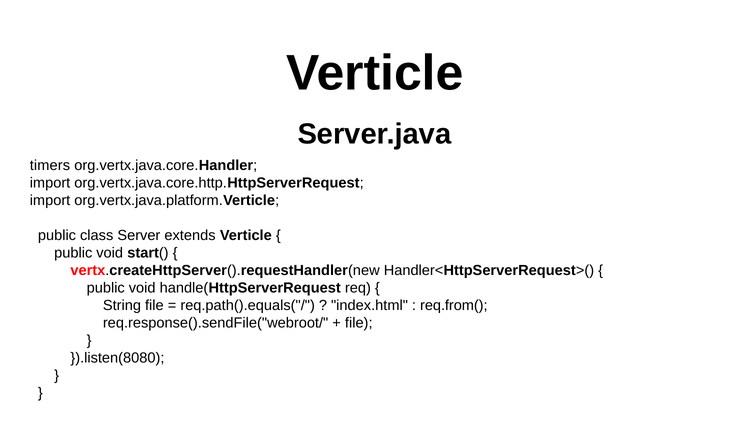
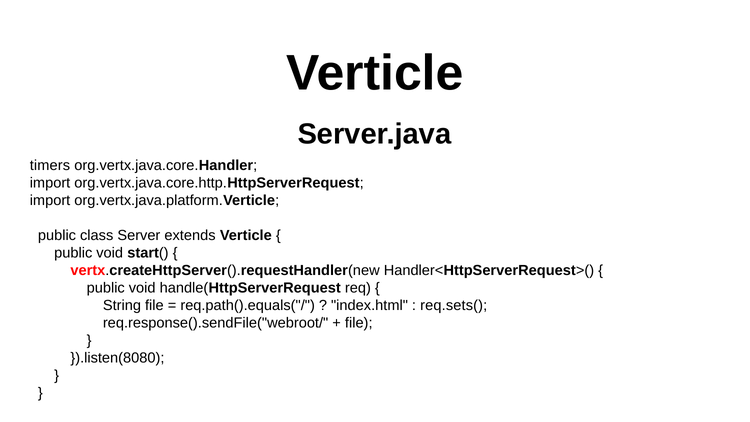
req.from(: req.from( -> req.sets(
